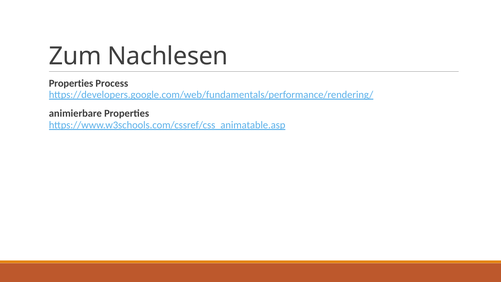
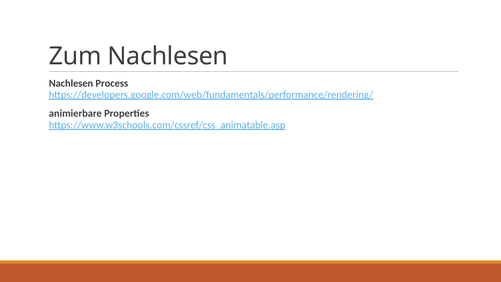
Properties at (71, 83): Properties -> Nachlesen
